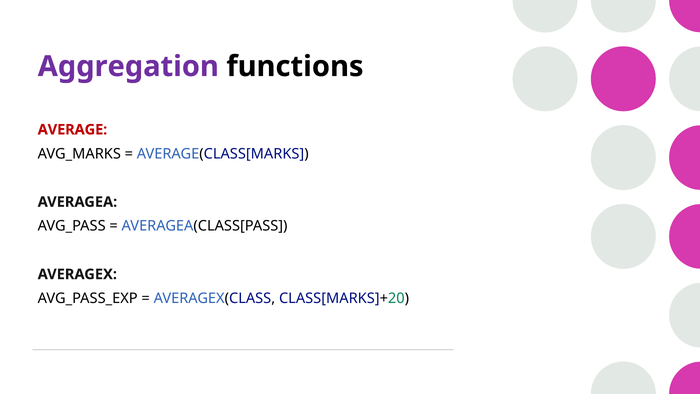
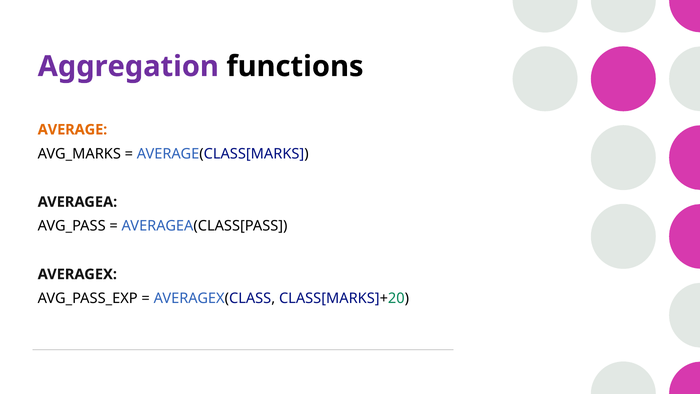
AVERAGE colour: red -> orange
